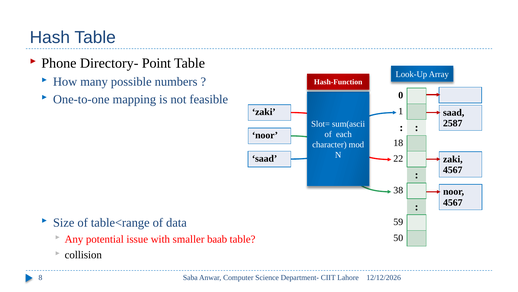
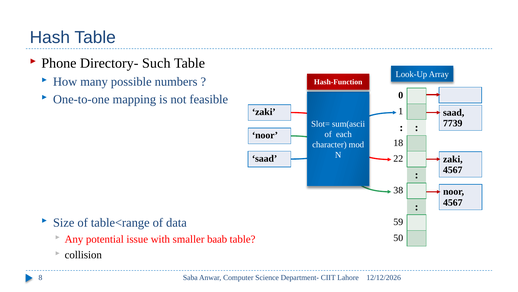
Point: Point -> Such
2587: 2587 -> 7739
